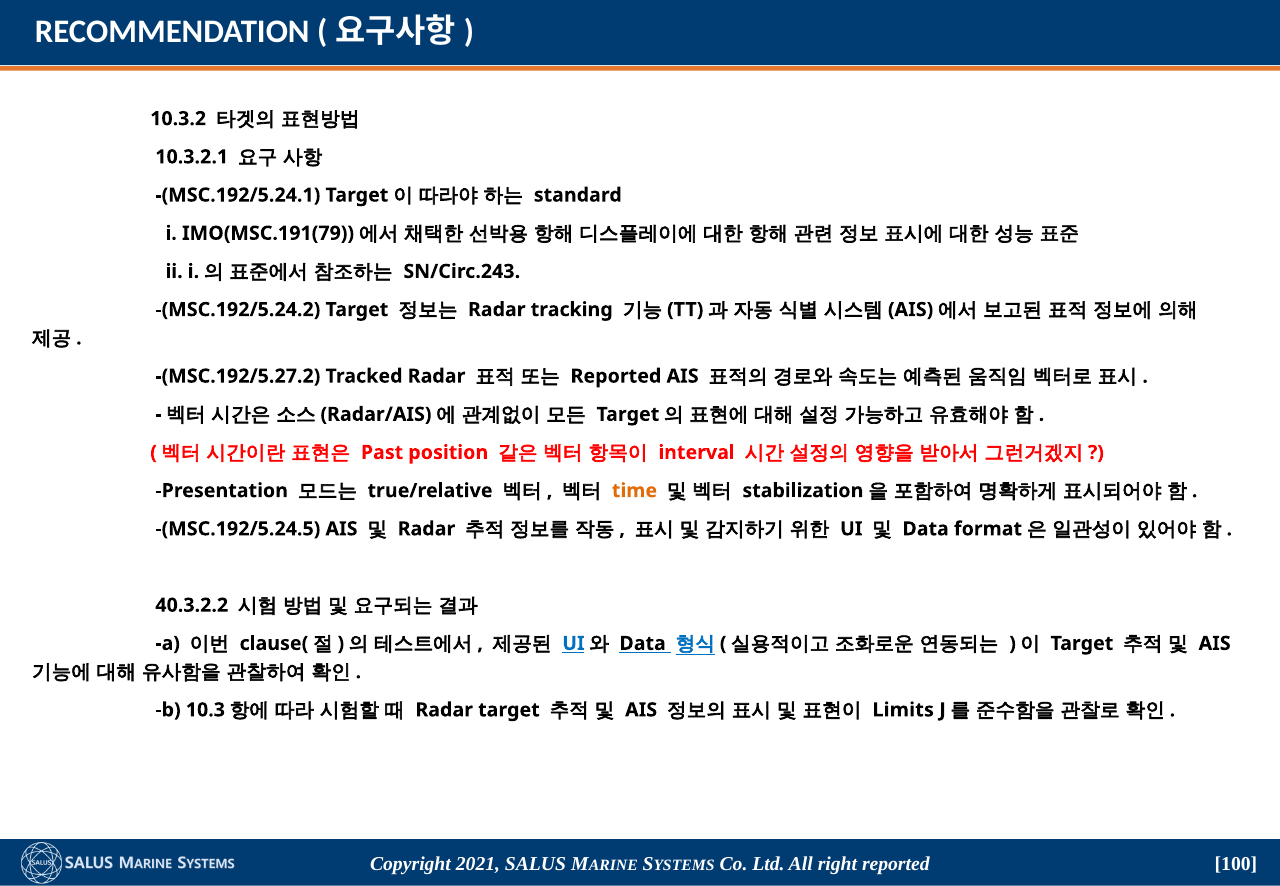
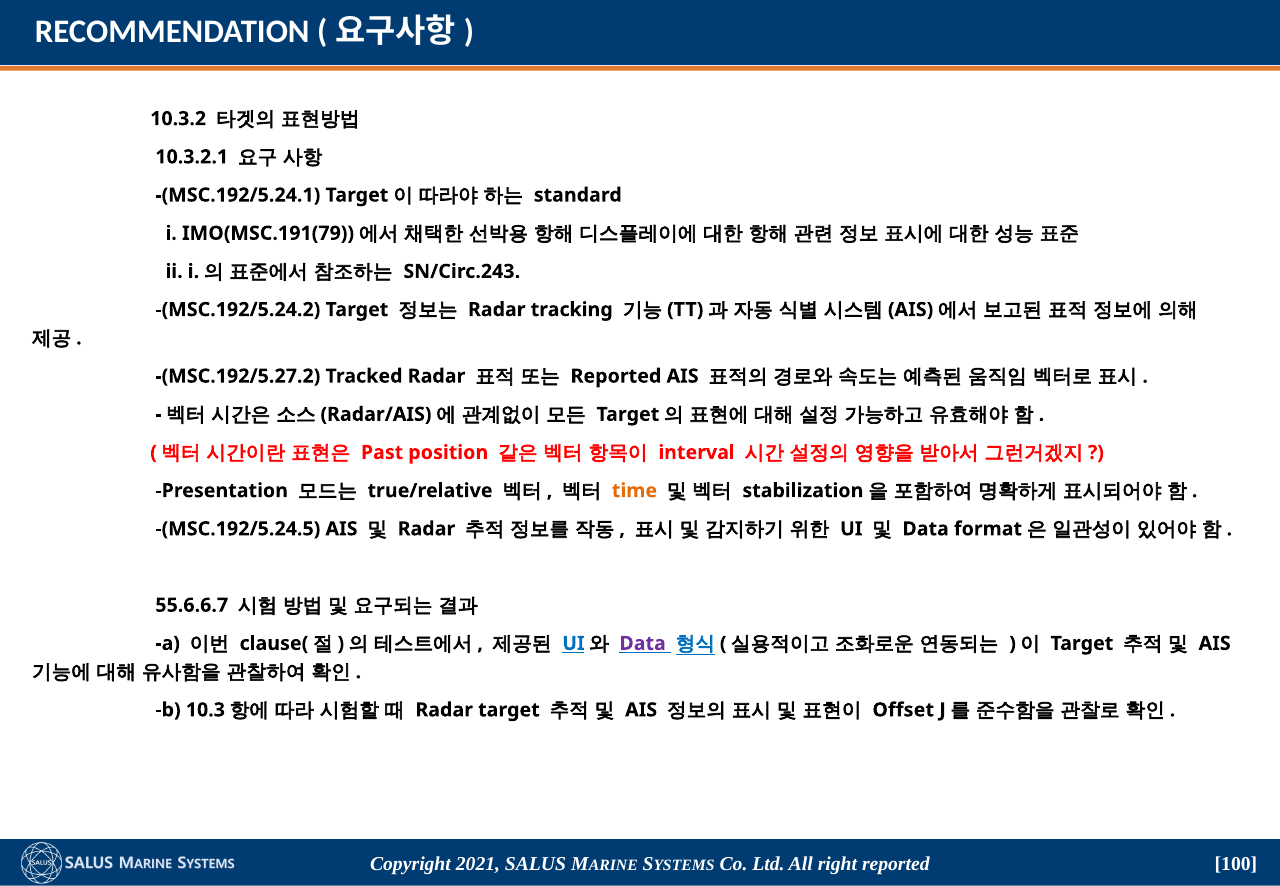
40.3.2.2: 40.3.2.2 -> 55.6.6.7
Data at (643, 644) colour: black -> purple
Limits: Limits -> Offset
